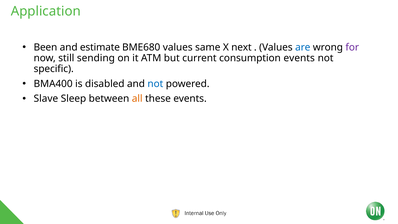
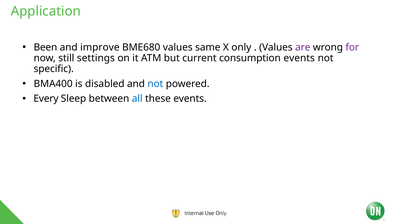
estimate: estimate -> improve
next: next -> only
are colour: blue -> purple
sending: sending -> settings
Slave: Slave -> Every
all colour: orange -> blue
